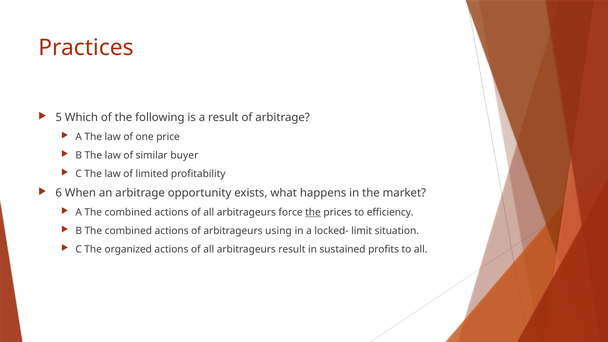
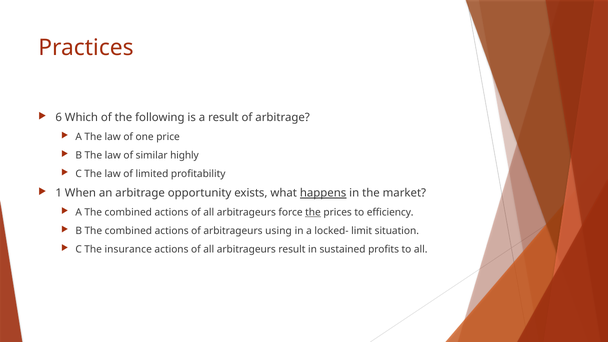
5: 5 -> 6
buyer: buyer -> highly
6: 6 -> 1
happens underline: none -> present
organized: organized -> insurance
